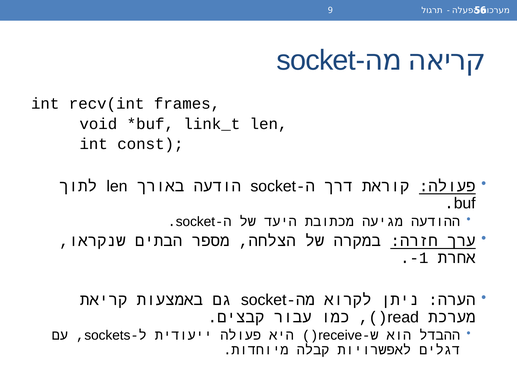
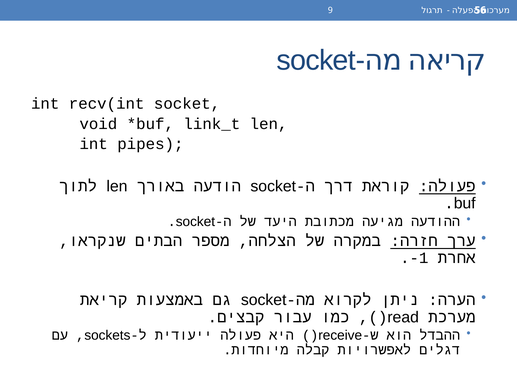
recv(int frames: frames -> socket
const: const -> pipes
